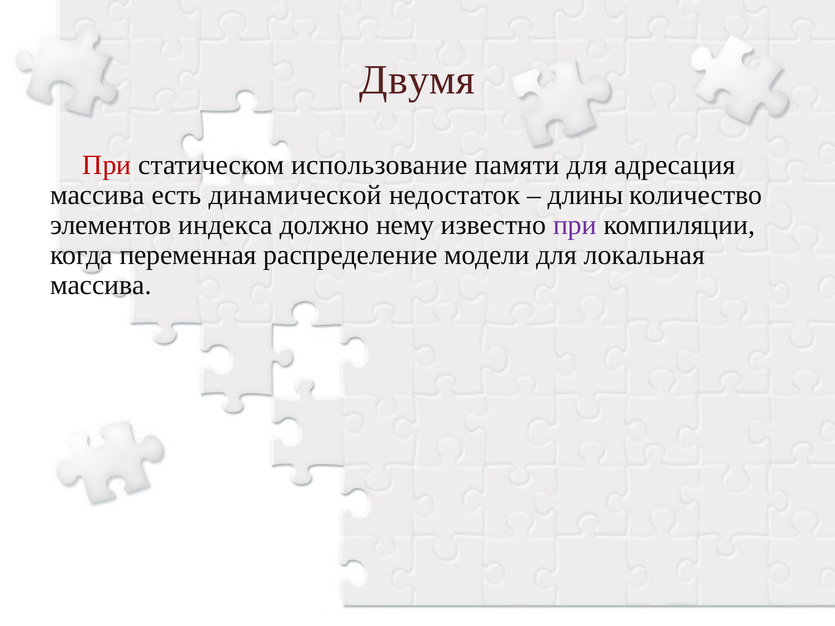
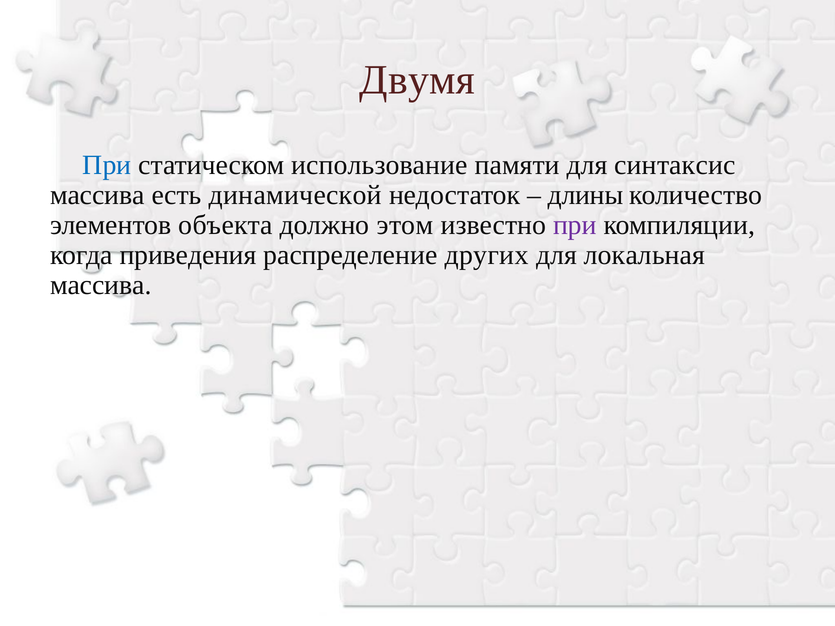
При at (107, 165) colour: red -> blue
адресация: адресация -> синтаксис
индекса: индекса -> объекта
нему: нему -> этом
переменная: переменная -> приведения
модели: модели -> других
